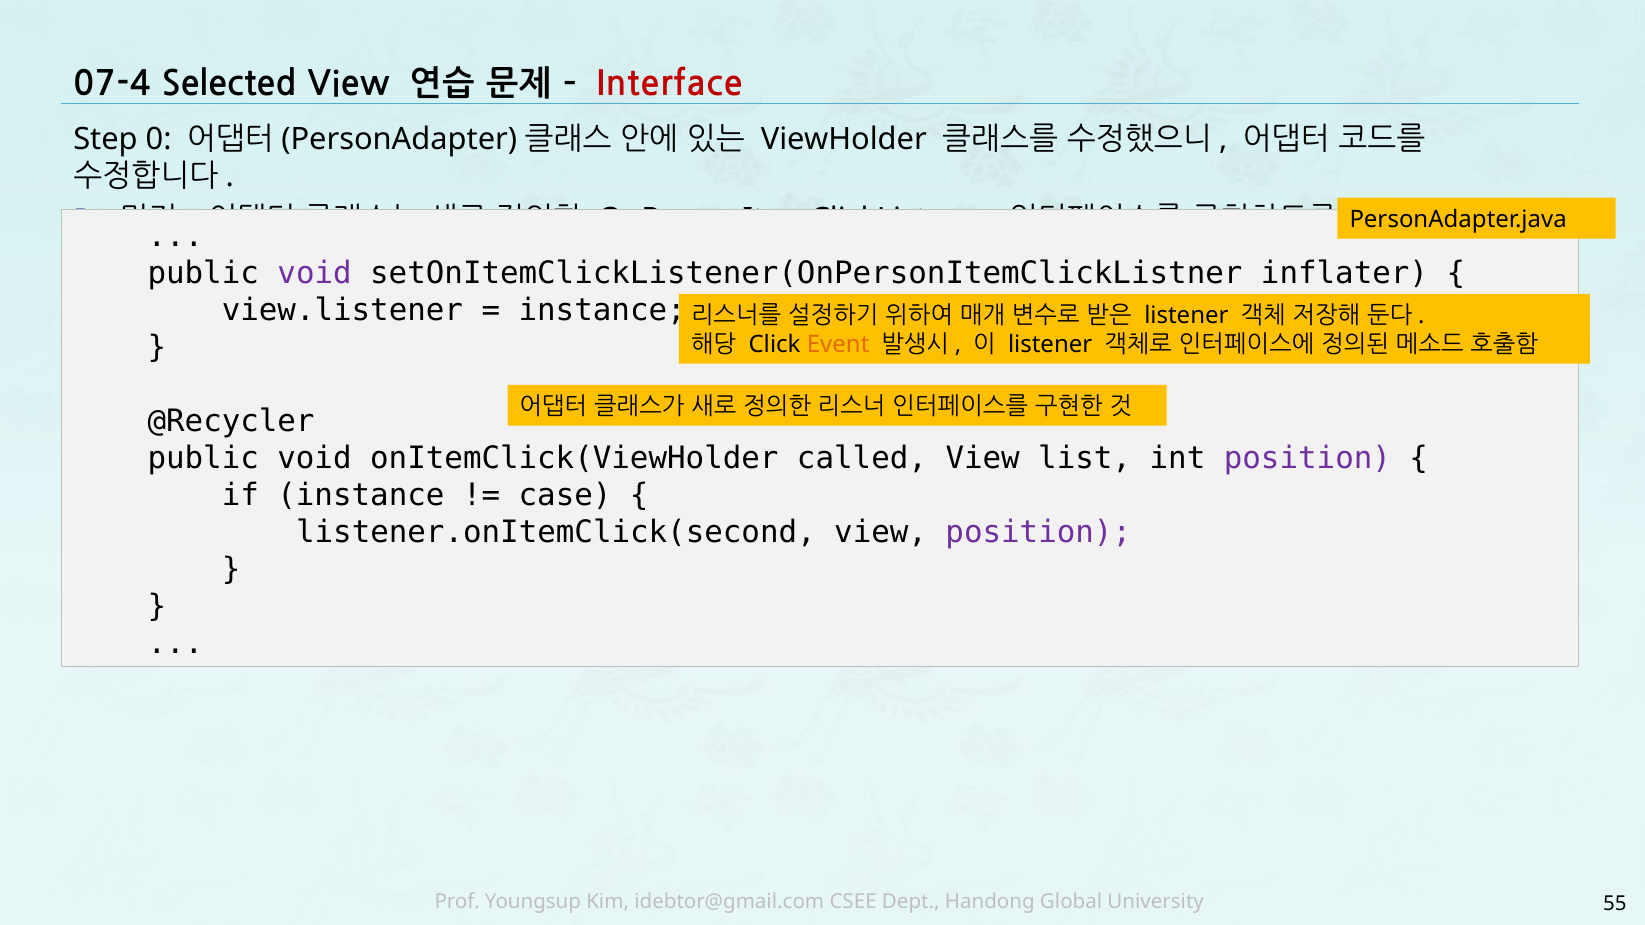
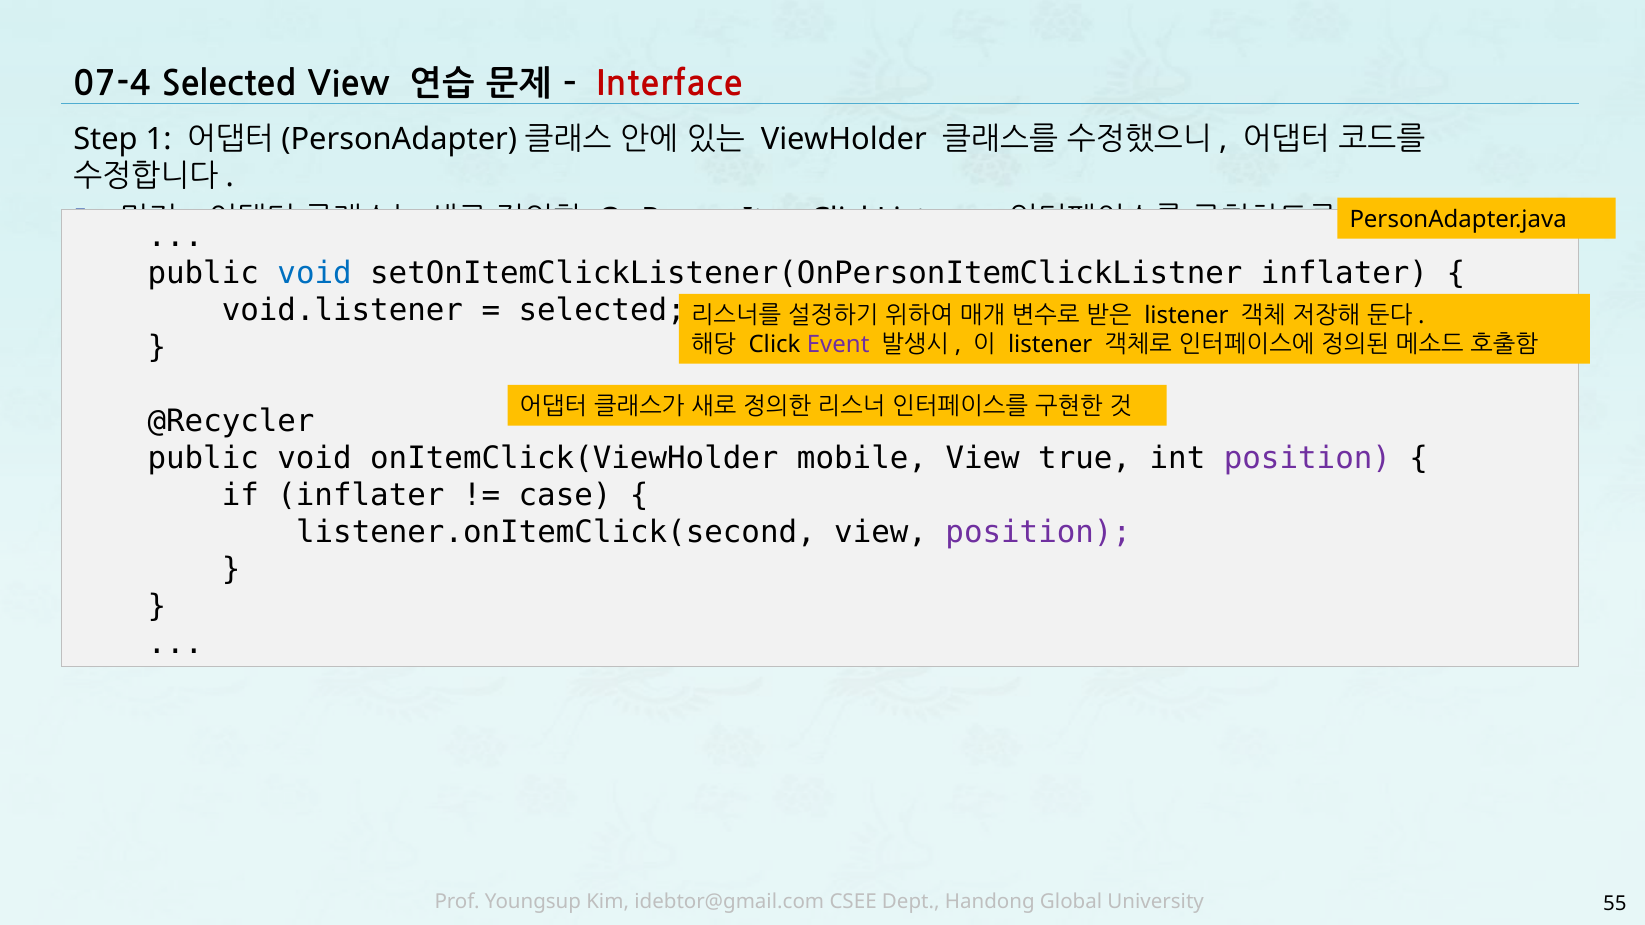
0: 0 -> 1
void at (315, 274) colour: purple -> blue
view.listener: view.listener -> void.listener
instance at (602, 311): instance -> selected
Event colour: orange -> purple
called: called -> mobile
list: list -> true
if instance: instance -> inflater
